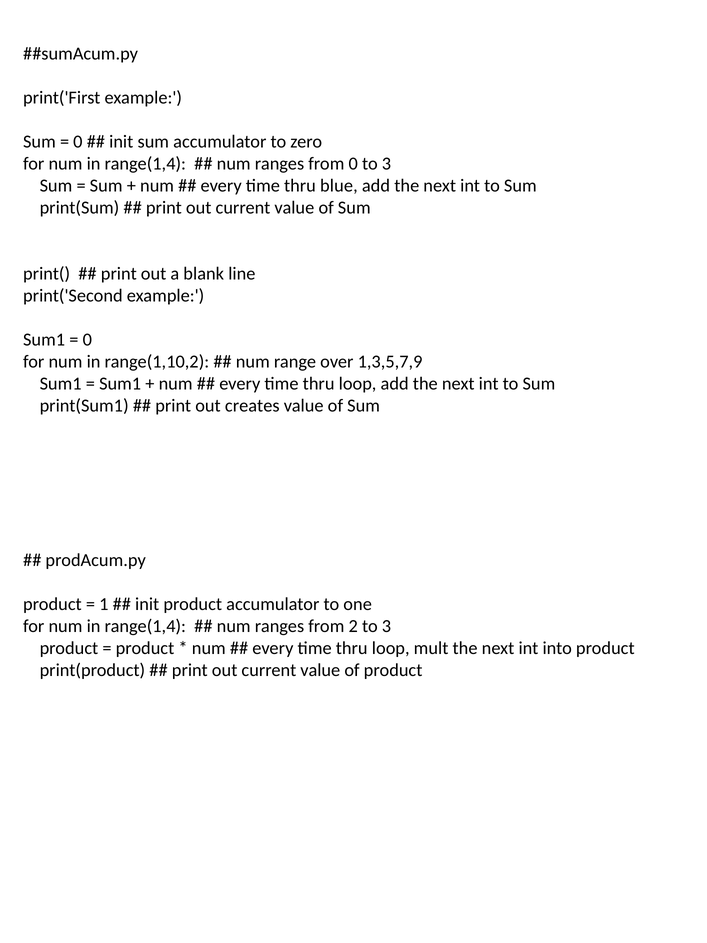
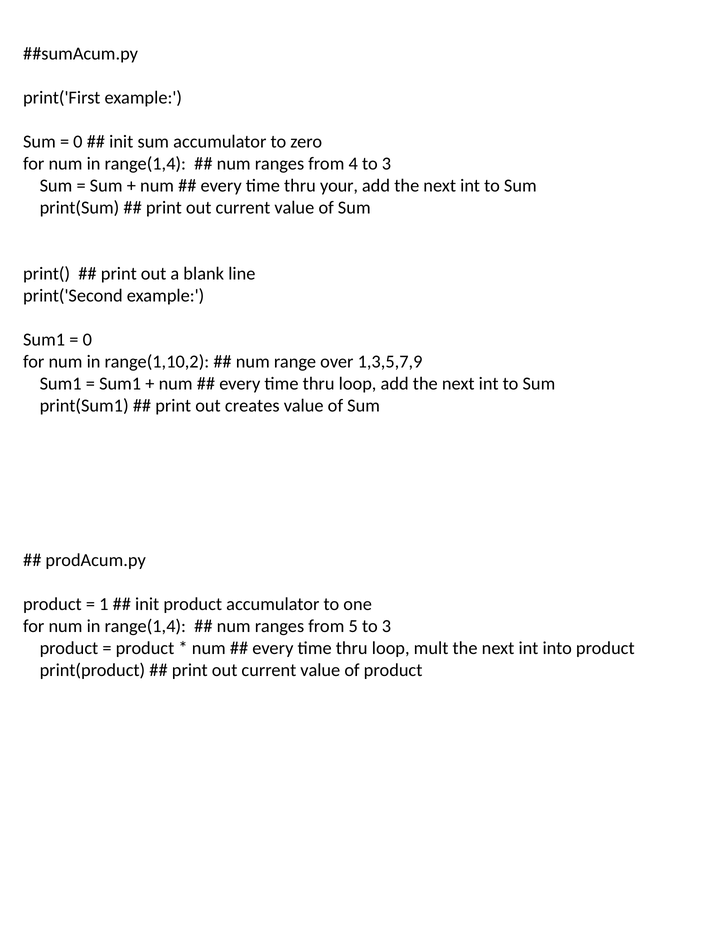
from 0: 0 -> 4
blue: blue -> your
2: 2 -> 5
